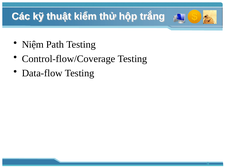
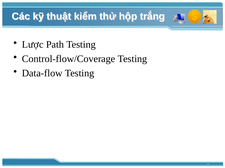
Niệm: Niệm -> Lược
